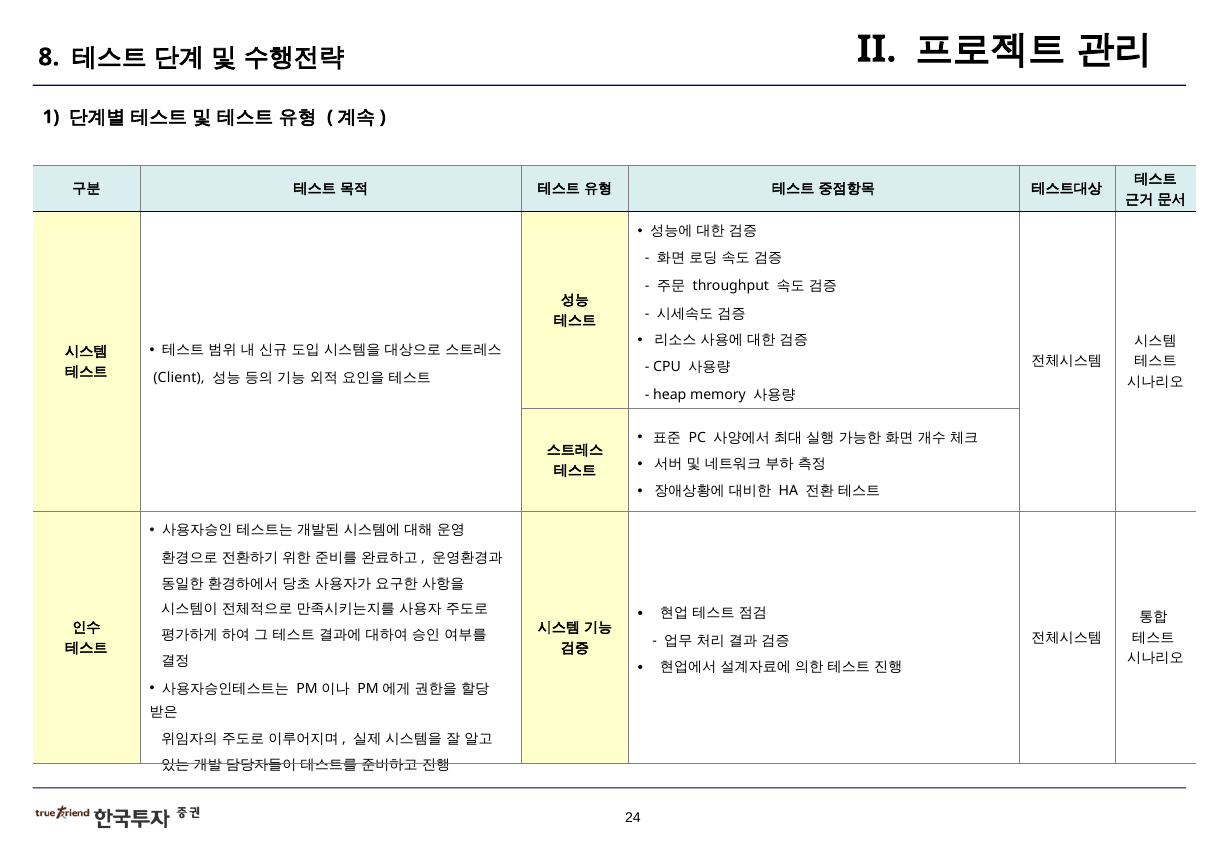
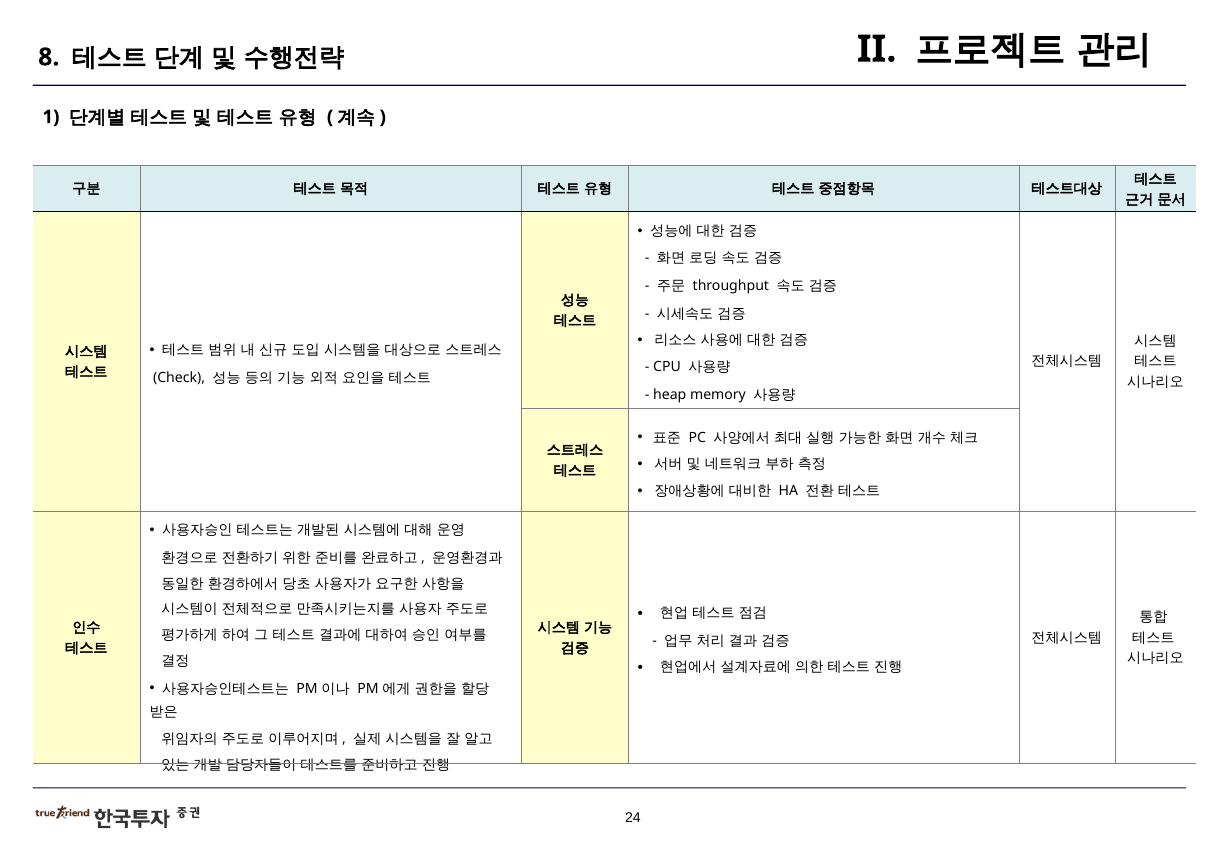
Client: Client -> Check
